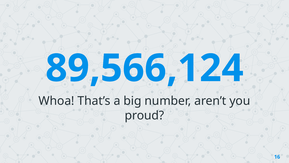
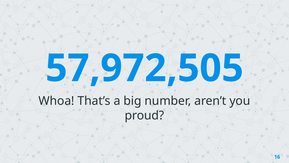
89,566,124: 89,566,124 -> 57,972,505
